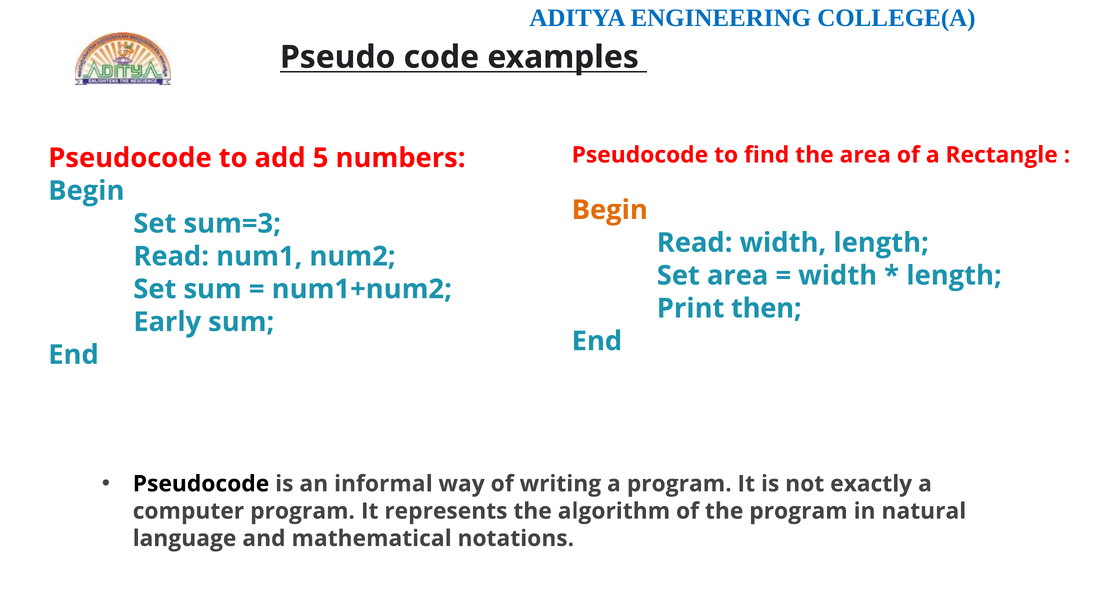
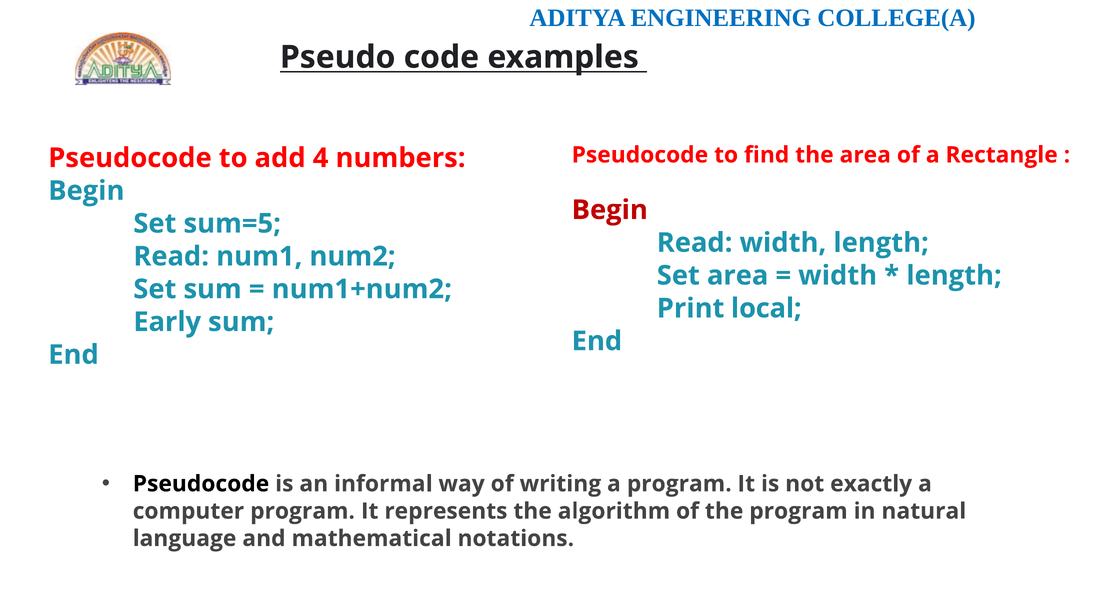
5: 5 -> 4
Begin at (610, 210) colour: orange -> red
sum=3: sum=3 -> sum=5
then: then -> local
